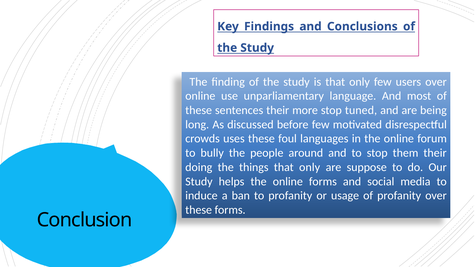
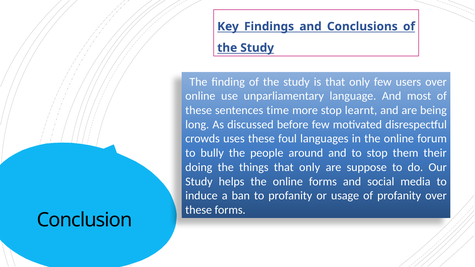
sentences their: their -> time
tuned: tuned -> learnt
